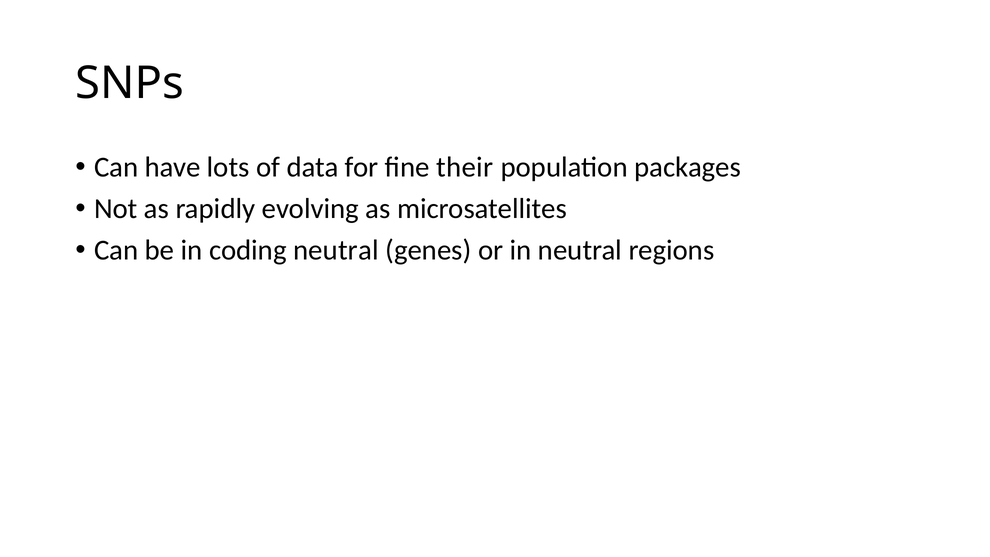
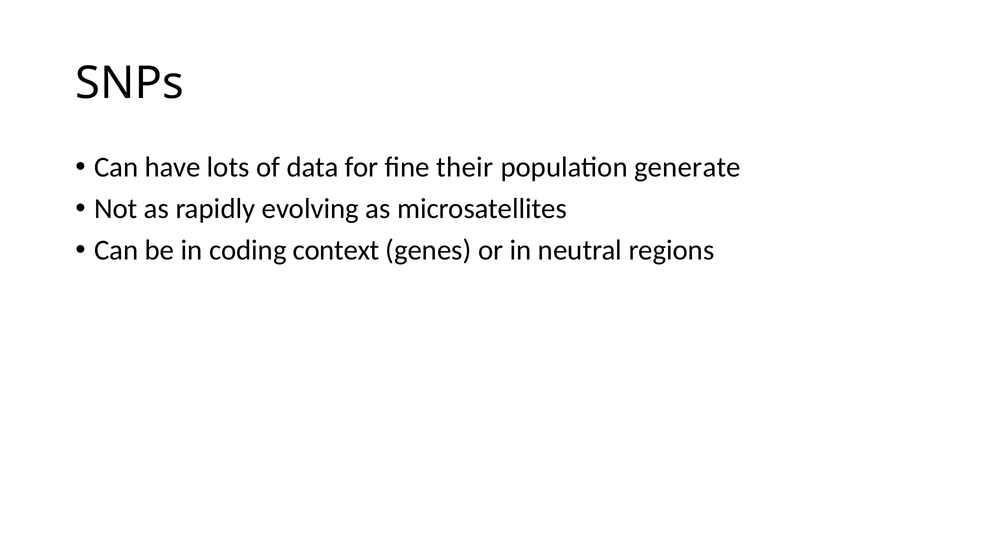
packages: packages -> generate
coding neutral: neutral -> context
